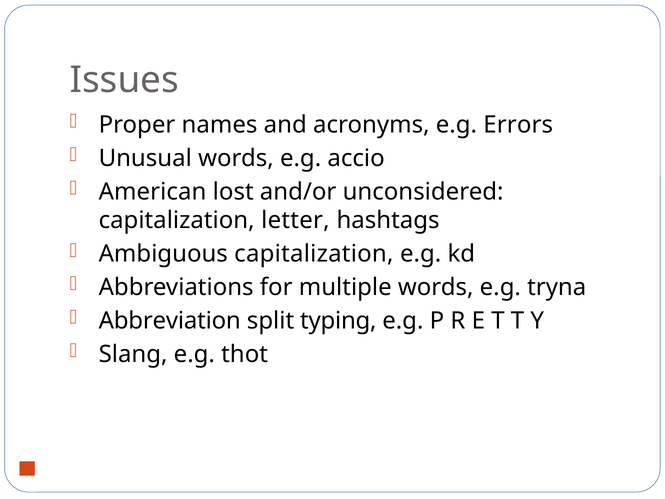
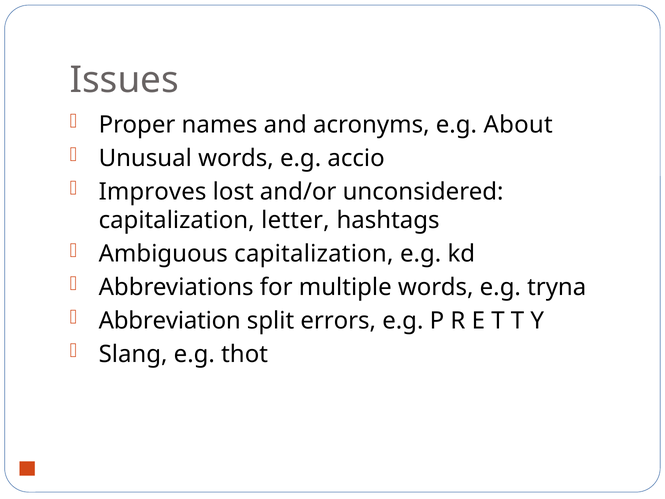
Errors: Errors -> About
American: American -> Improves
typing: typing -> errors
